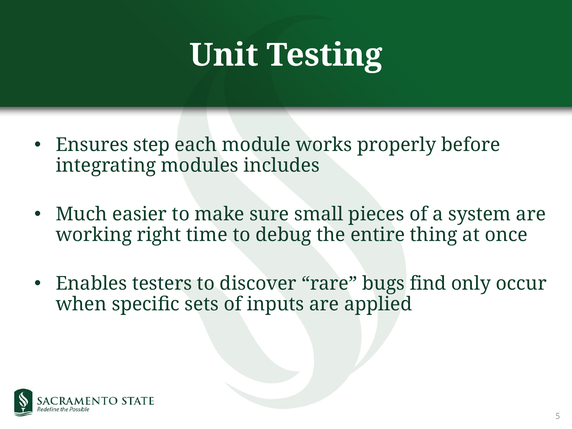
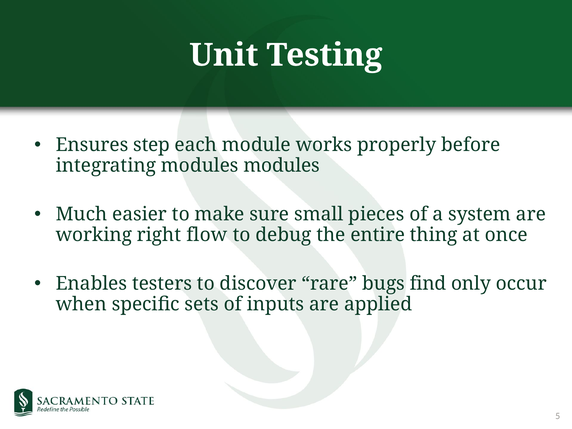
modules includes: includes -> modules
time: time -> flow
